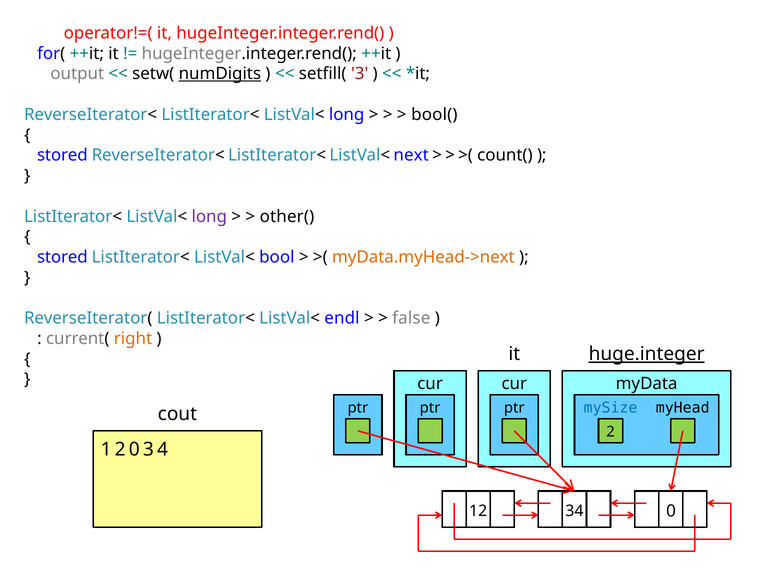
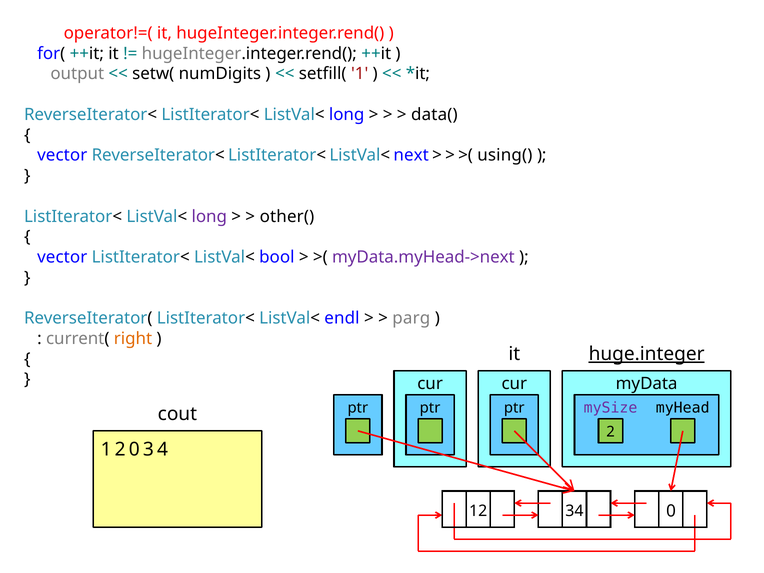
numDigits underline: present -> none
3: 3 -> 1
bool(: bool( -> data(
stored at (62, 155): stored -> vector
count(: count( -> using(
stored at (62, 257): stored -> vector
myData.myHead->next colour: orange -> purple
false: false -> parg
mySize colour: blue -> purple
